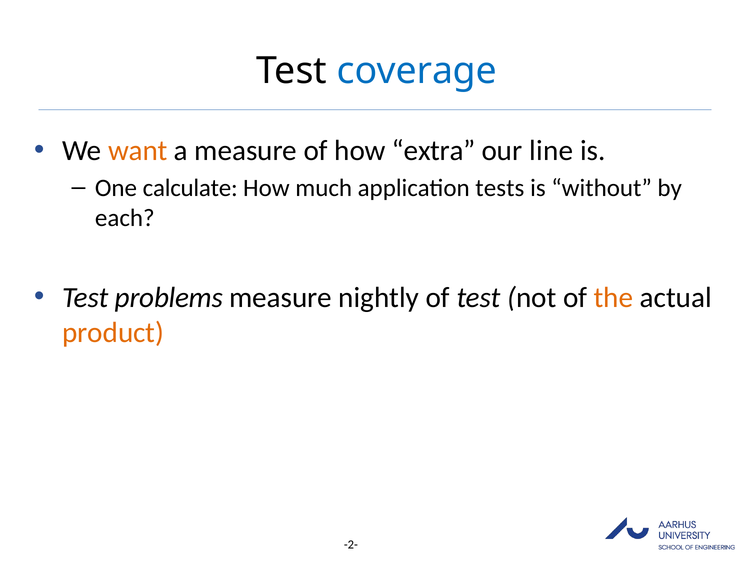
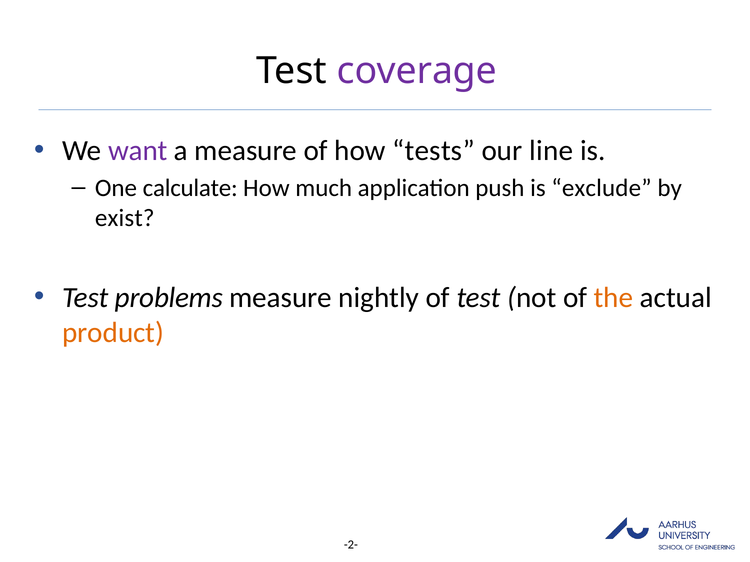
coverage colour: blue -> purple
want colour: orange -> purple
extra: extra -> tests
tests: tests -> push
without: without -> exclude
each: each -> exist
